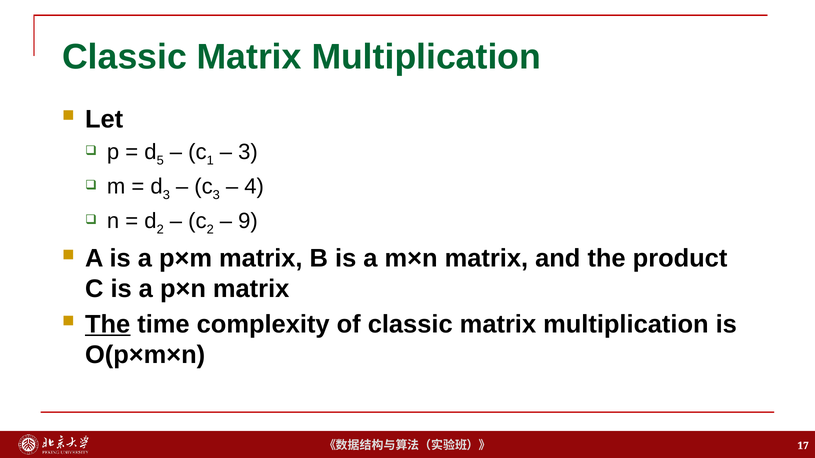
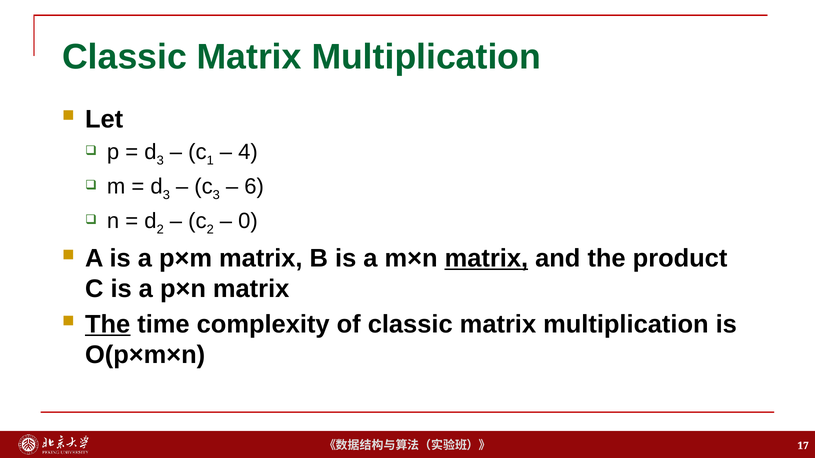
5 at (160, 161): 5 -> 3
3 at (248, 152): 3 -> 4
4: 4 -> 6
9: 9 -> 0
matrix at (486, 259) underline: none -> present
